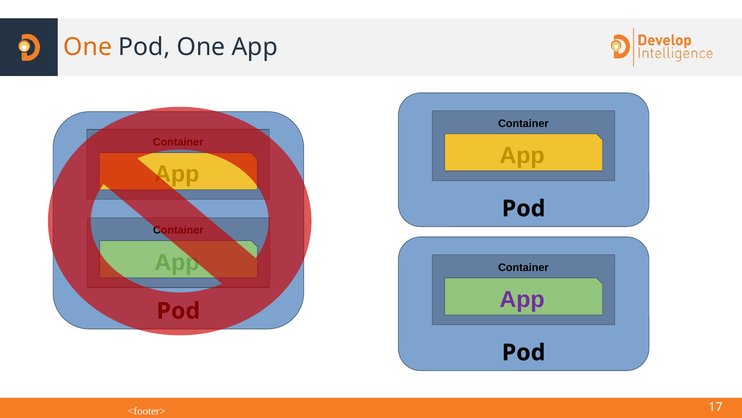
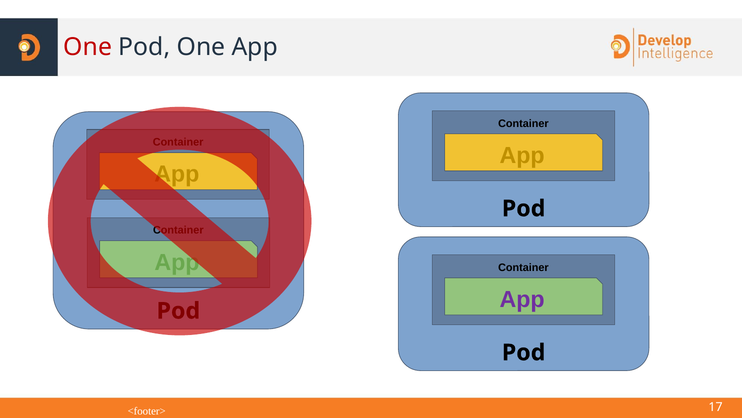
One at (88, 47) colour: orange -> red
